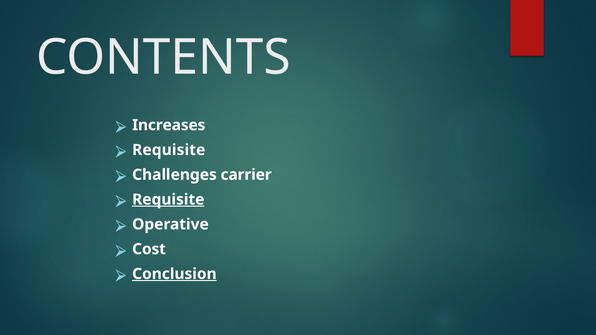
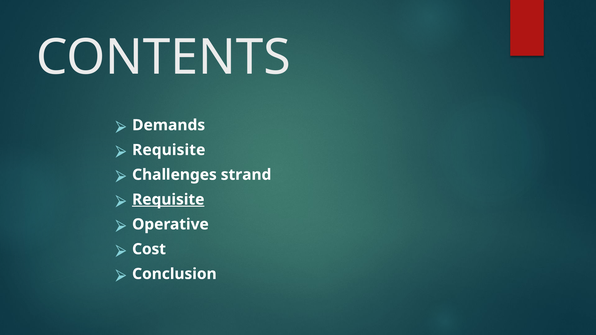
Increases: Increases -> Demands
carrier: carrier -> strand
Conclusion underline: present -> none
